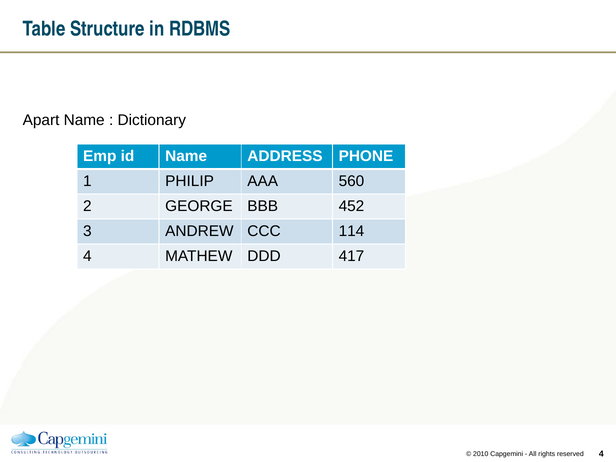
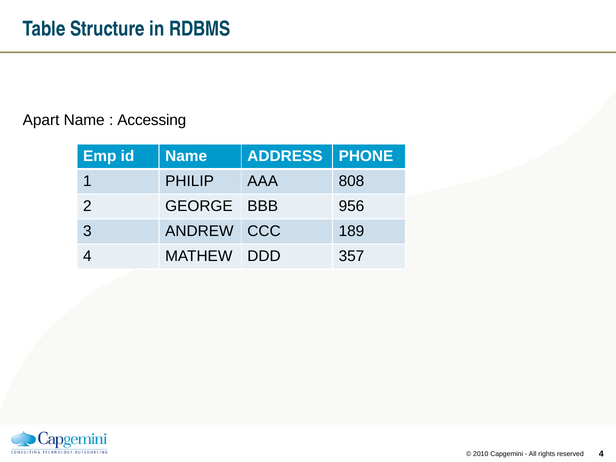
Dictionary: Dictionary -> Accessing
560: 560 -> 808
452: 452 -> 956
114: 114 -> 189
417: 417 -> 357
